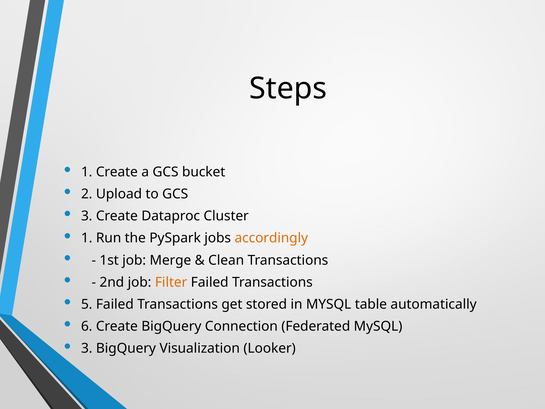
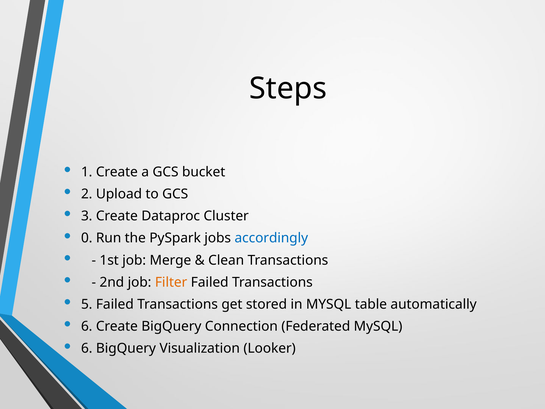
1 at (87, 238): 1 -> 0
accordingly colour: orange -> blue
3 at (87, 348): 3 -> 6
